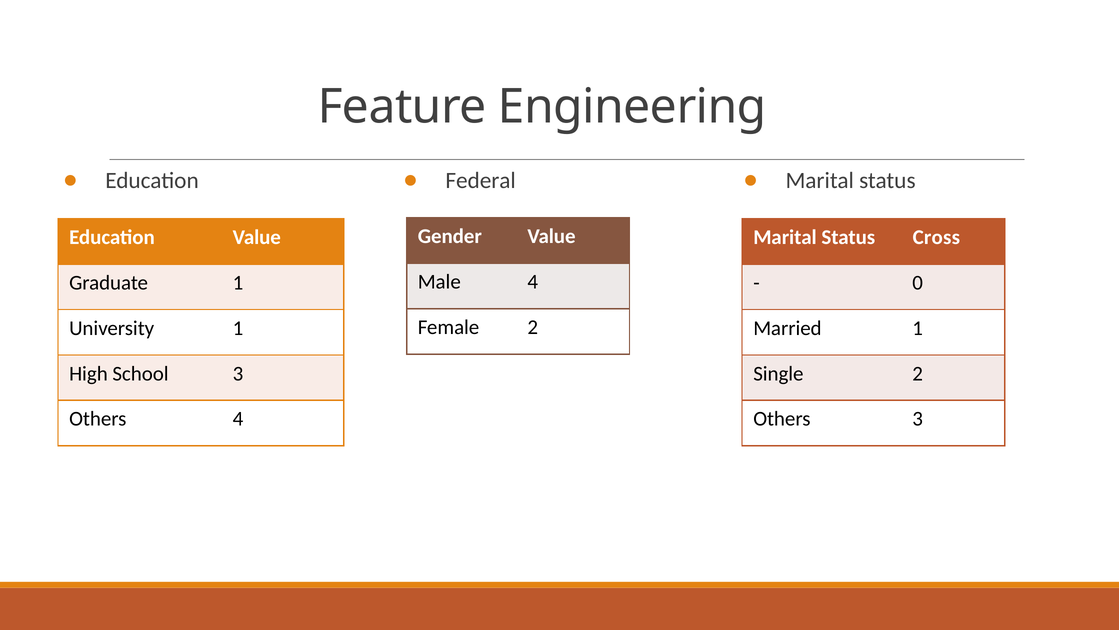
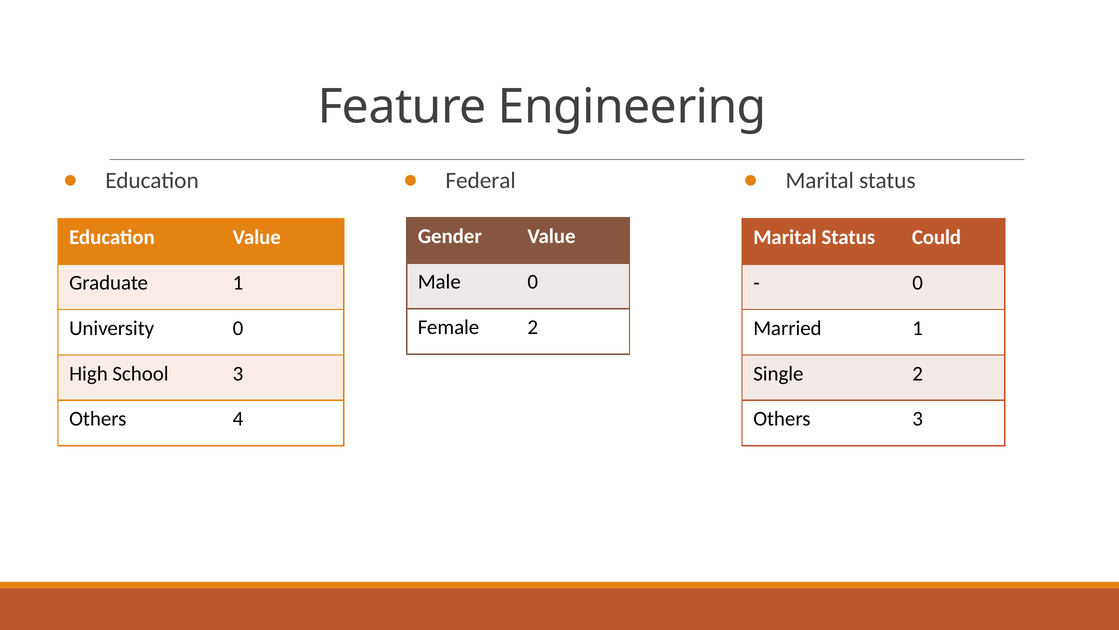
Cross: Cross -> Could
Male 4: 4 -> 0
University 1: 1 -> 0
